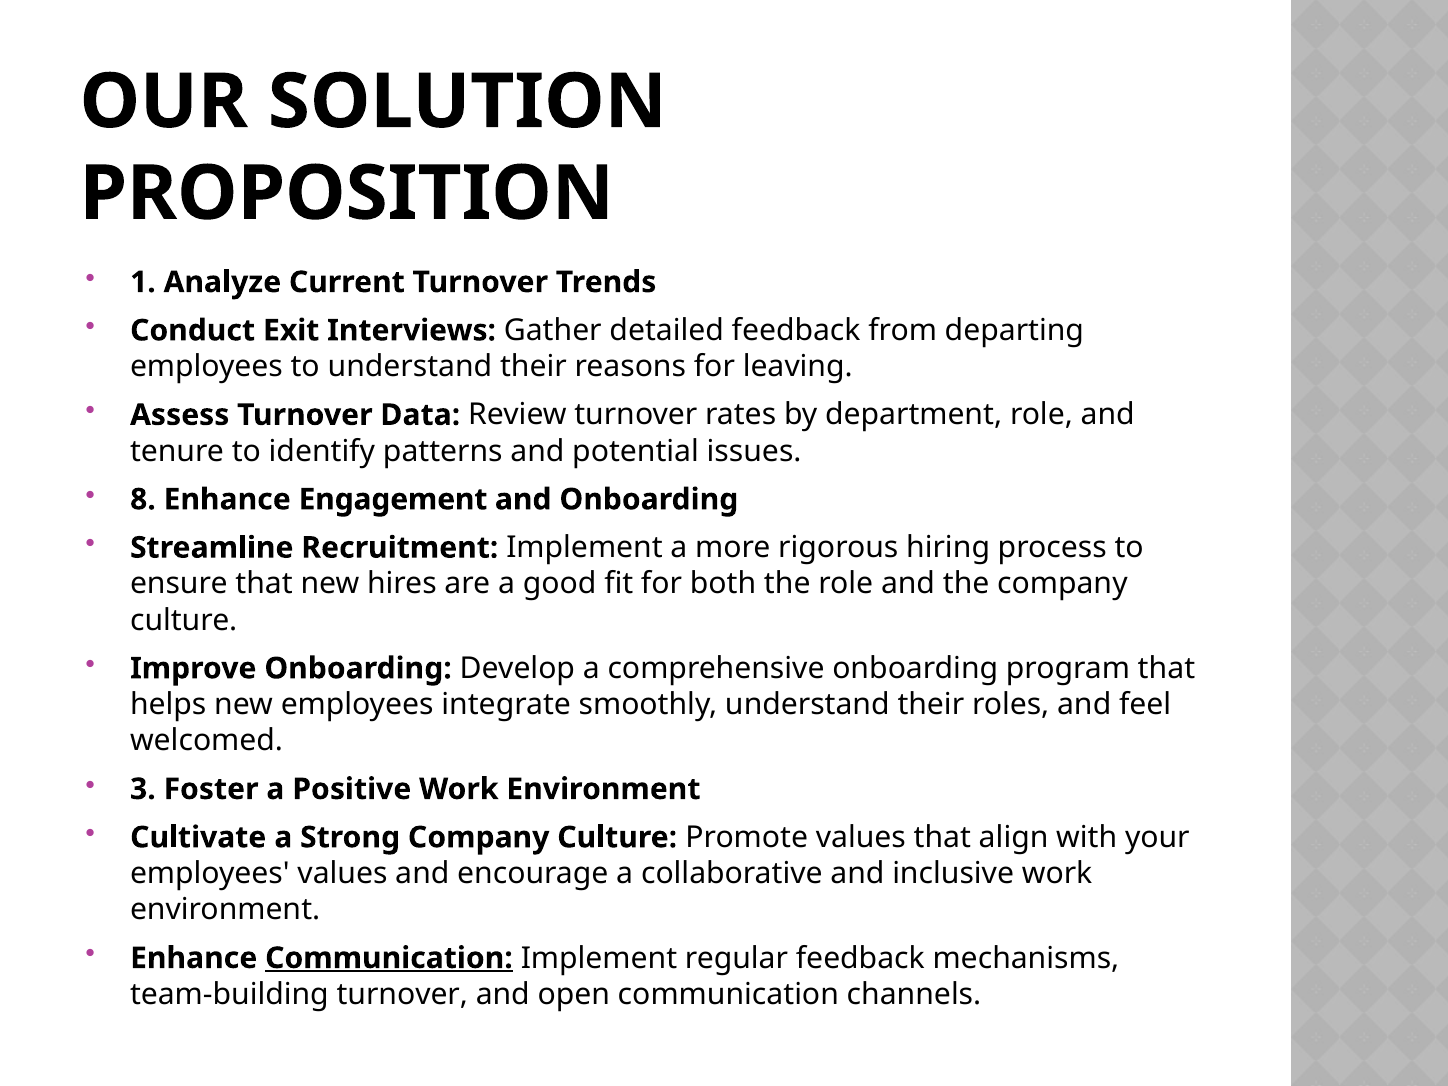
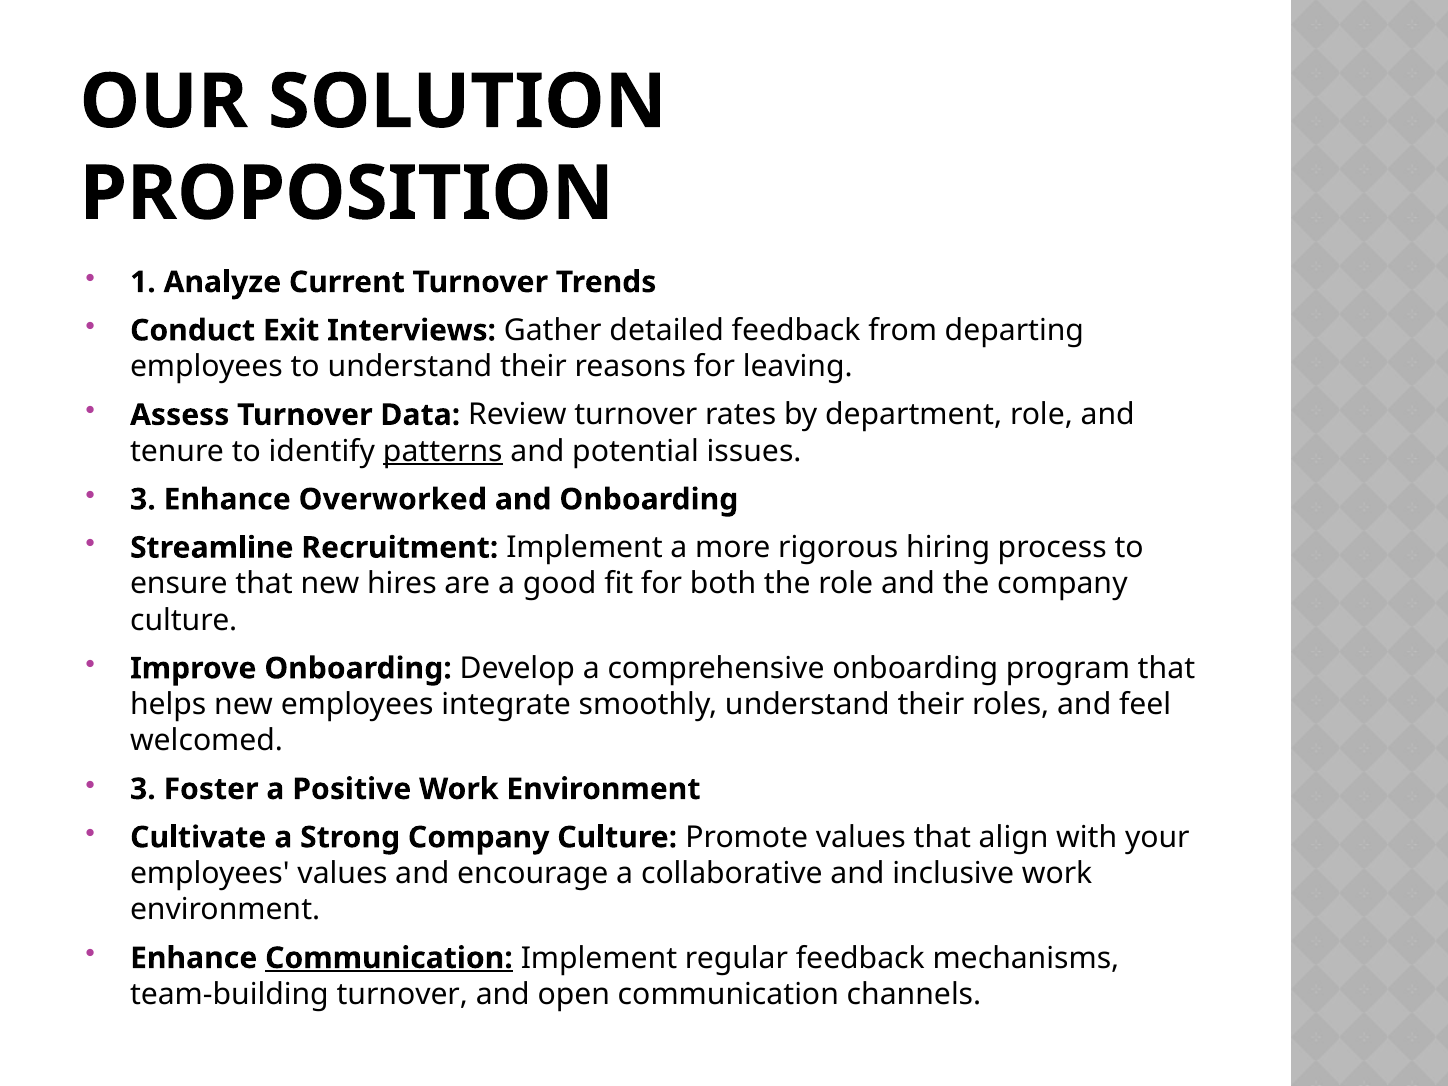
patterns underline: none -> present
8 at (143, 499): 8 -> 3
Engagement: Engagement -> Overworked
